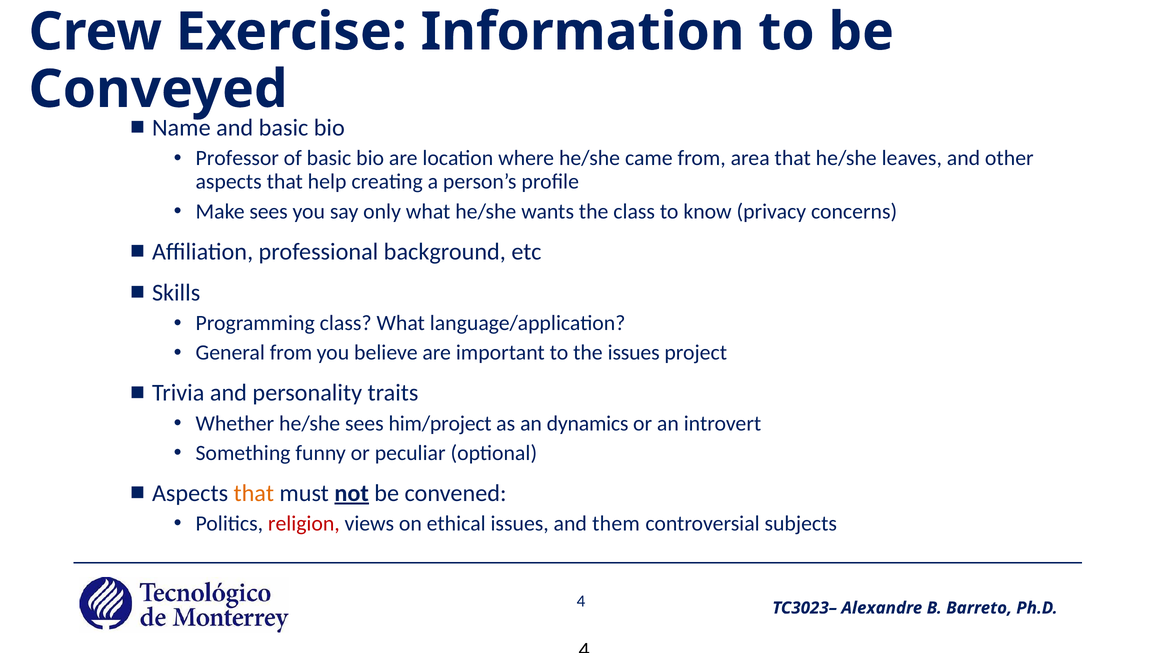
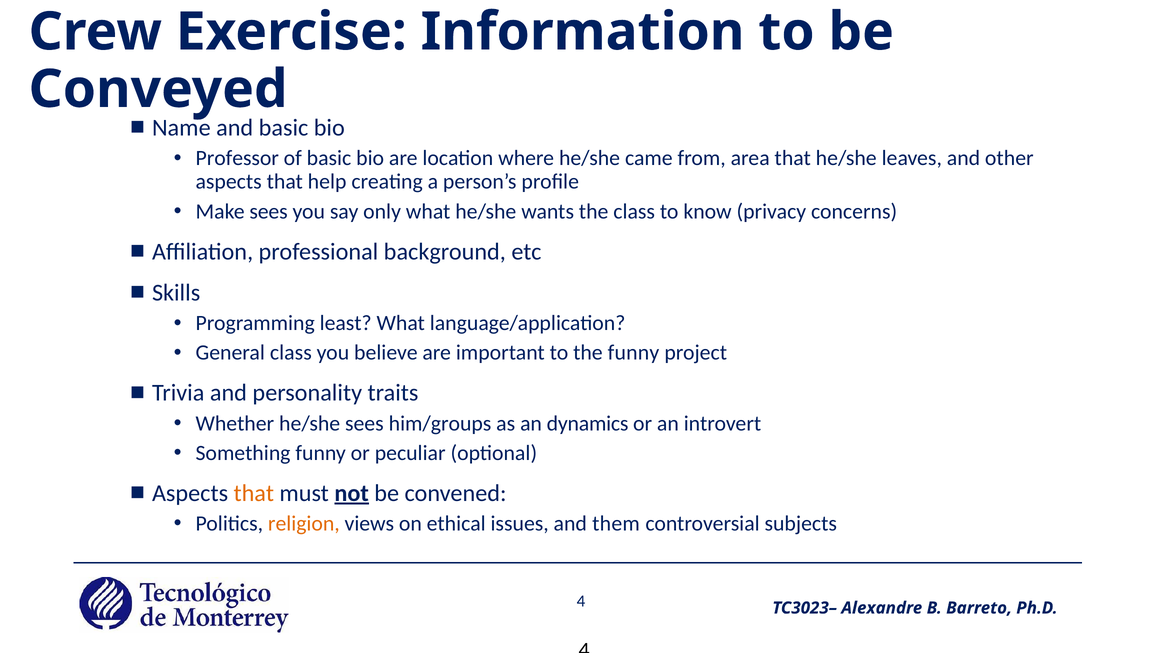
Programming class: class -> least
General from: from -> class
the issues: issues -> funny
him/project: him/project -> him/groups
religion colour: red -> orange
